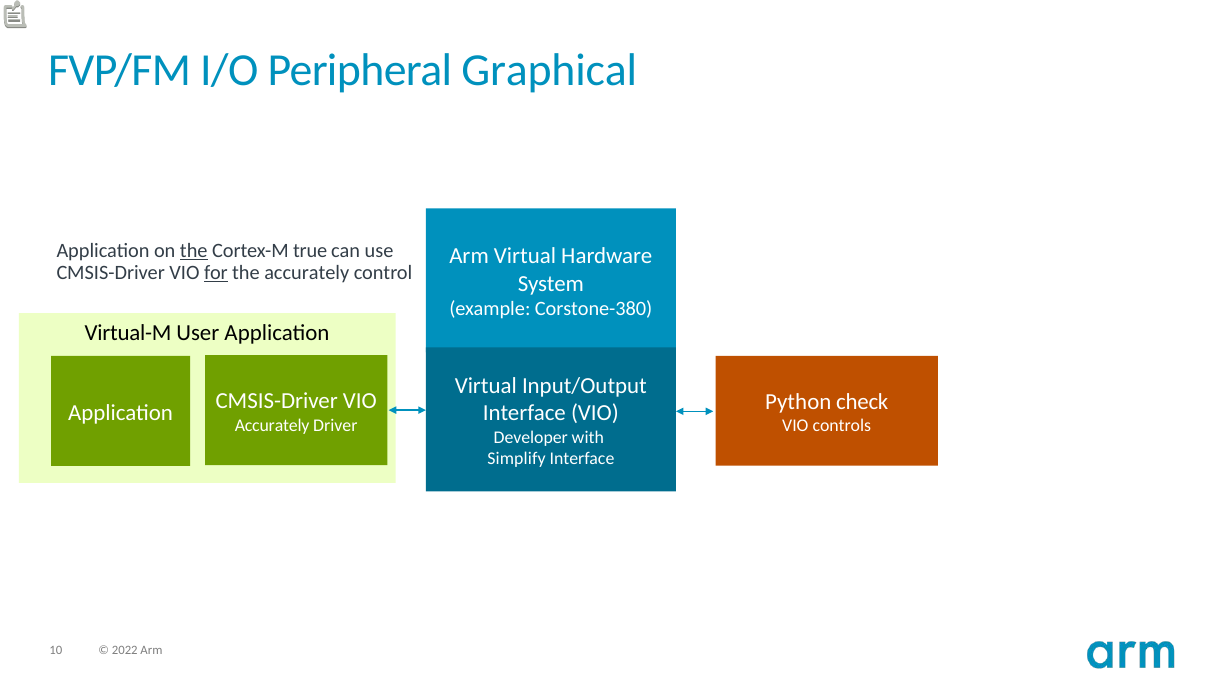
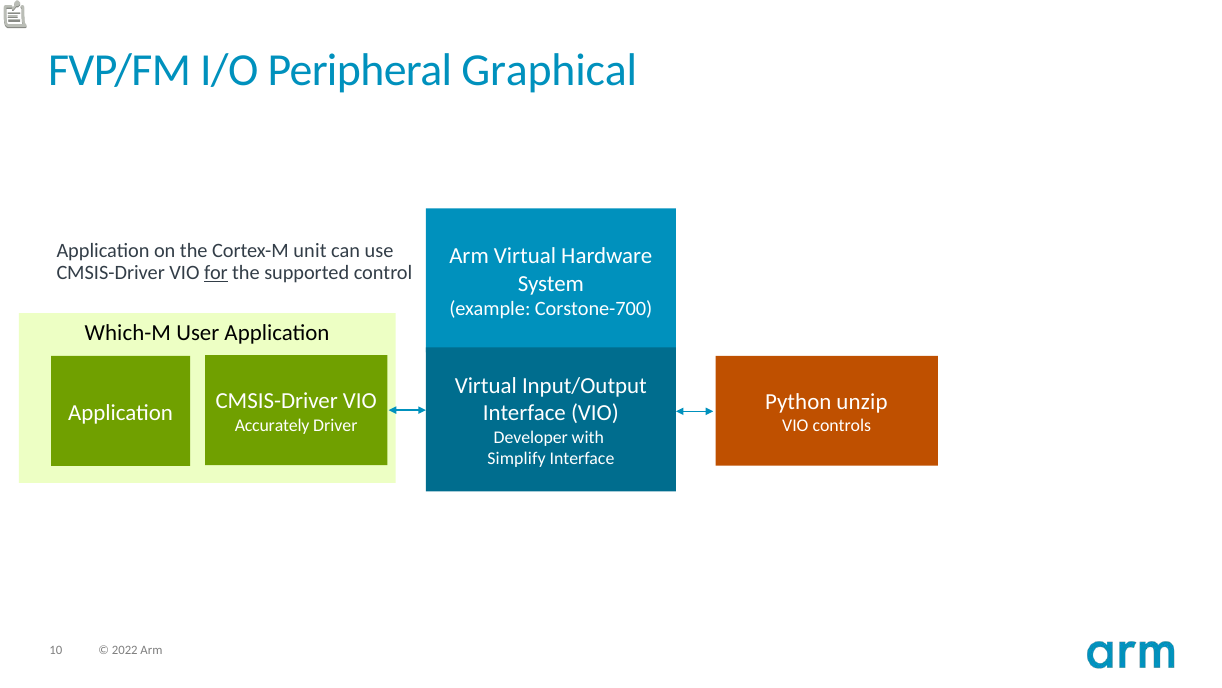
the at (194, 250) underline: present -> none
true: true -> unit
the accurately: accurately -> supported
Corstone-380: Corstone-380 -> Corstone-700
Virtual-M: Virtual-M -> Which-M
check: check -> unzip
